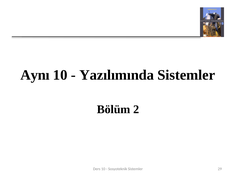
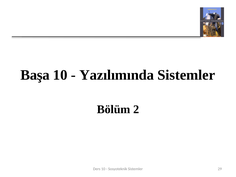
Aynı: Aynı -> Başa
